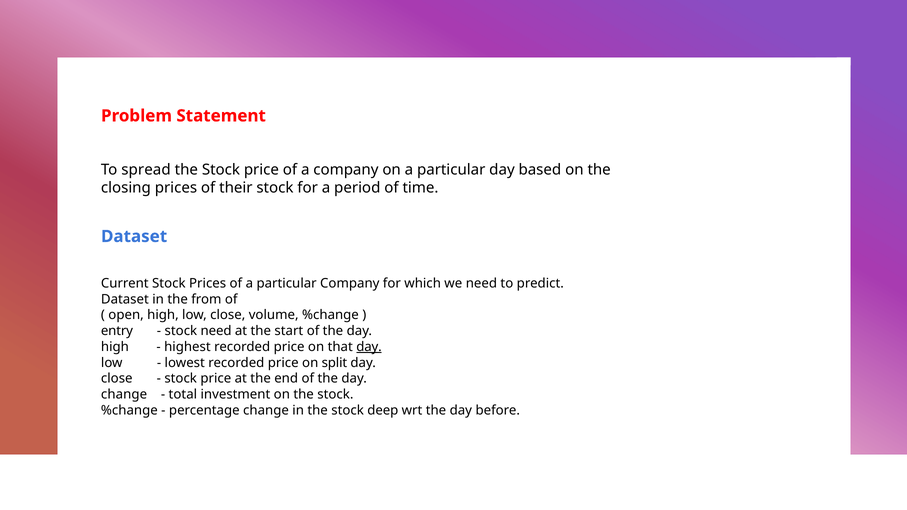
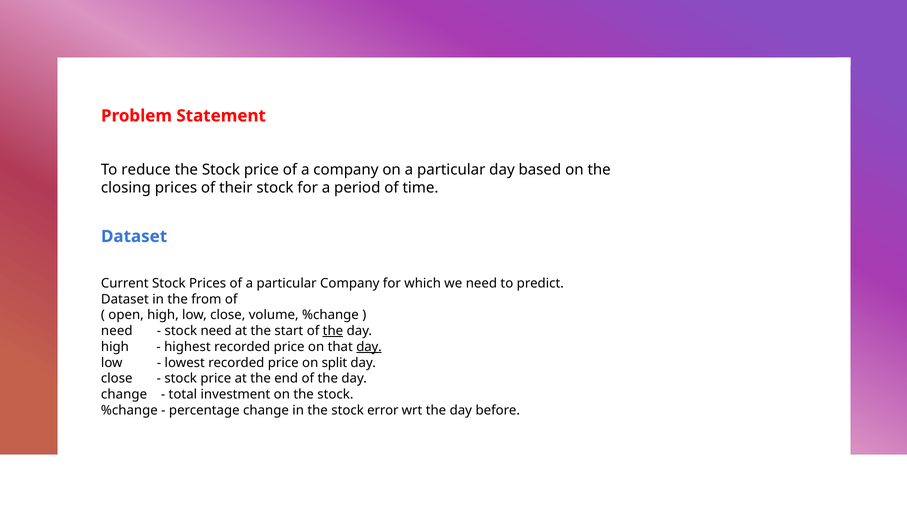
spread: spread -> reduce
entry at (117, 331): entry -> need
the at (333, 331) underline: none -> present
deep: deep -> error
